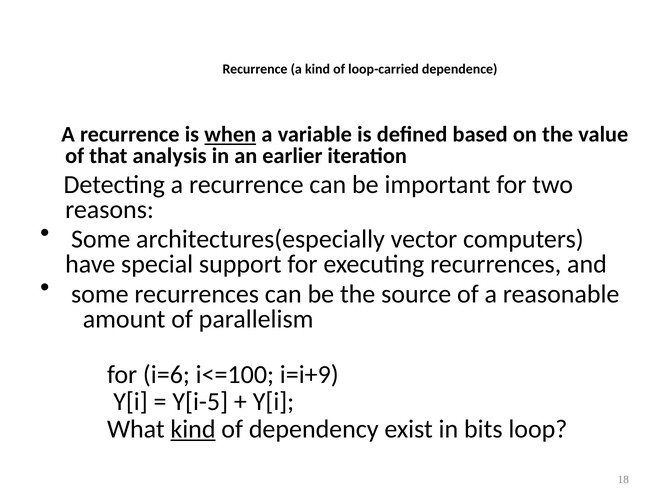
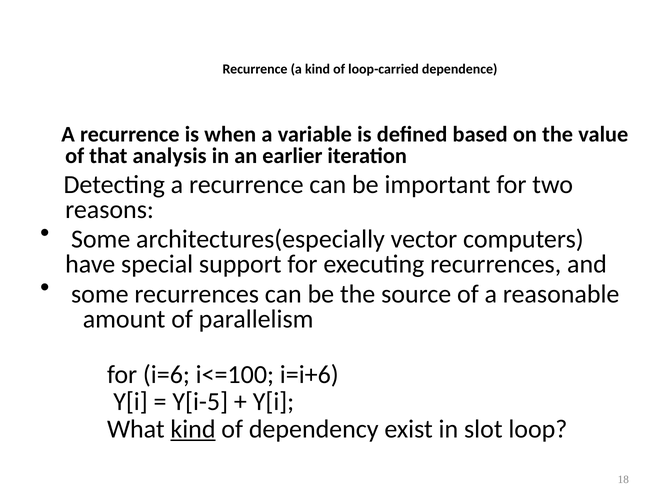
when underline: present -> none
i=i+9: i=i+9 -> i=i+6
bits: bits -> slot
